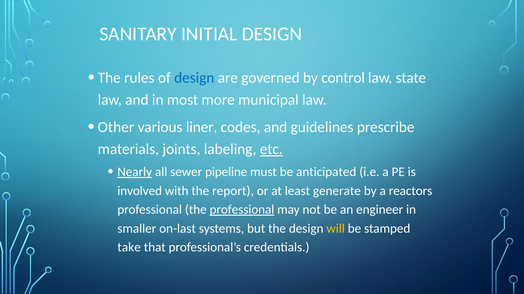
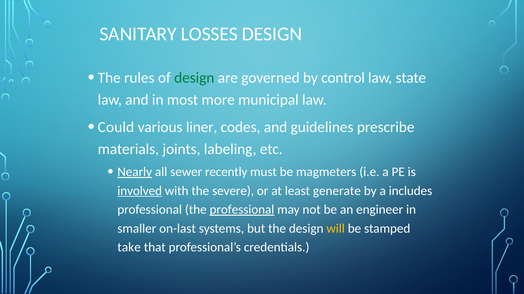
INITIAL: INITIAL -> LOSSES
design at (194, 78) colour: blue -> green
Other: Other -> Could
etc underline: present -> none
pipeline: pipeline -> recently
anticipated: anticipated -> magmeters
involved underline: none -> present
report: report -> severe
reactors: reactors -> includes
